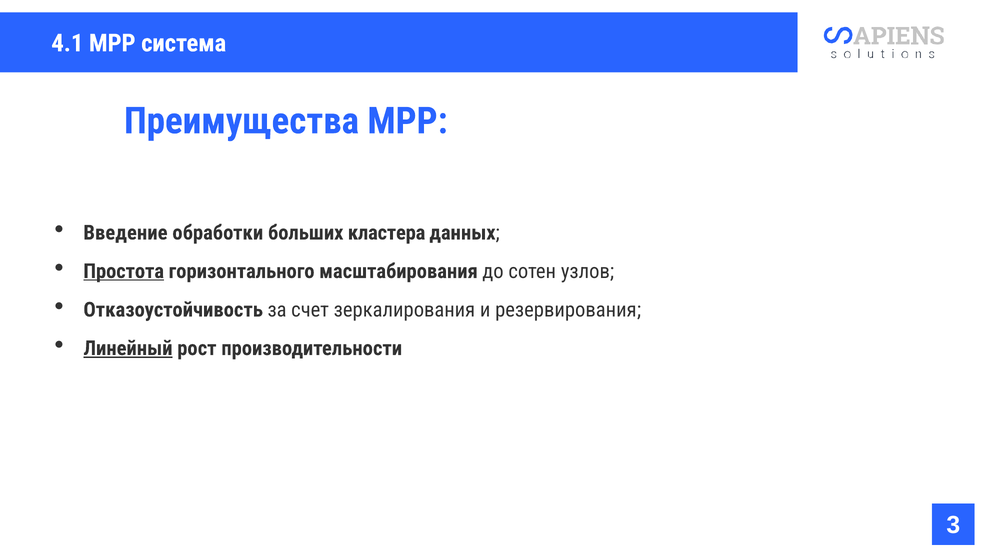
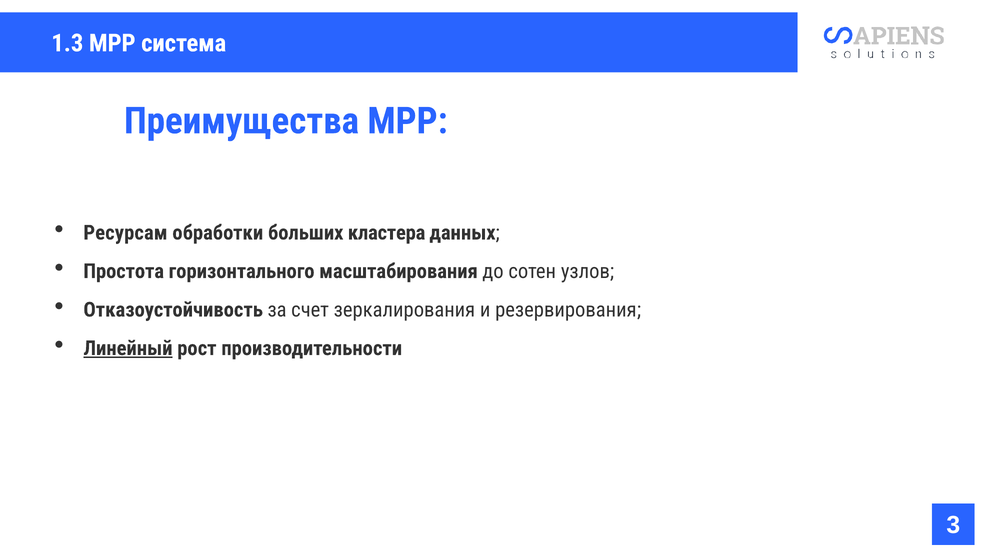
4.1: 4.1 -> 1.3
Введение: Введение -> Ресурсам
Простота underline: present -> none
